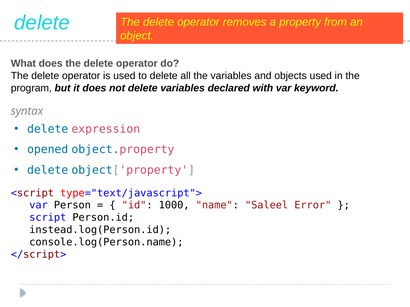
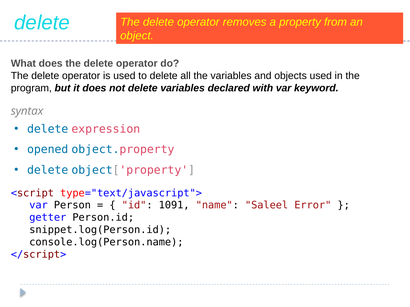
1000: 1000 -> 1091
script: script -> getter
instead.log(Person.id: instead.log(Person.id -> snippet.log(Person.id
